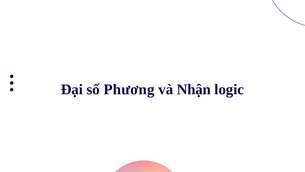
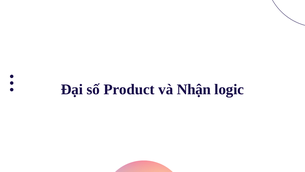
Phương: Phương -> Product
